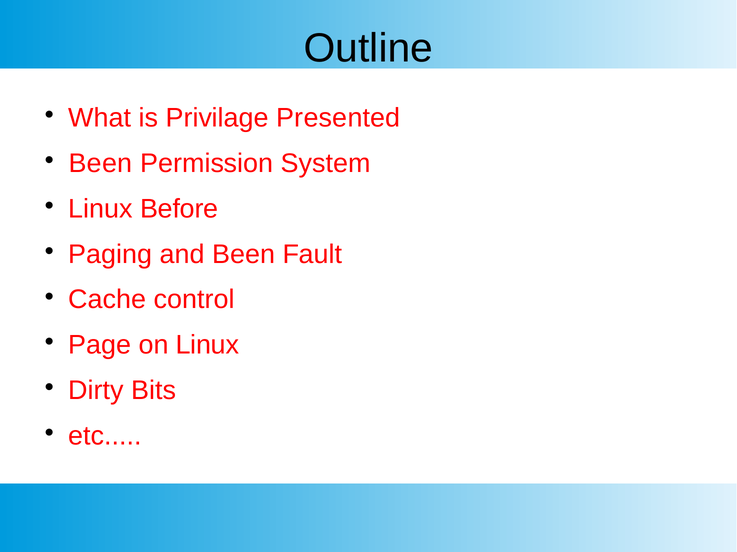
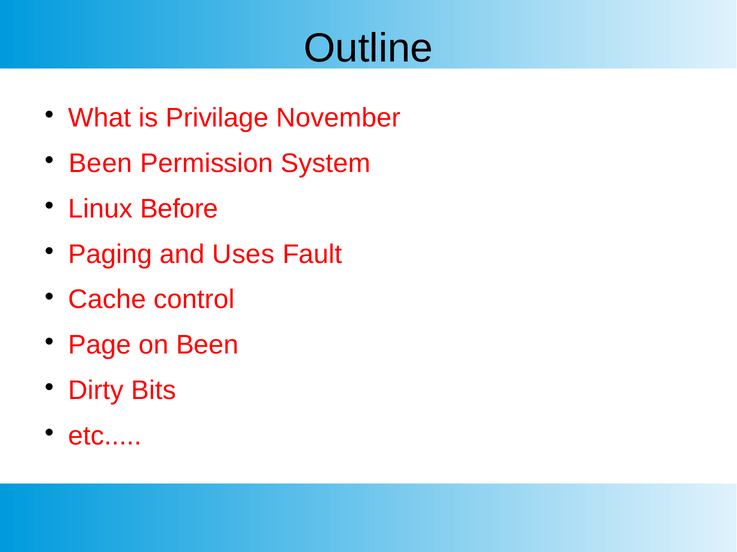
Presented: Presented -> November
and Been: Been -> Uses
on Linux: Linux -> Been
